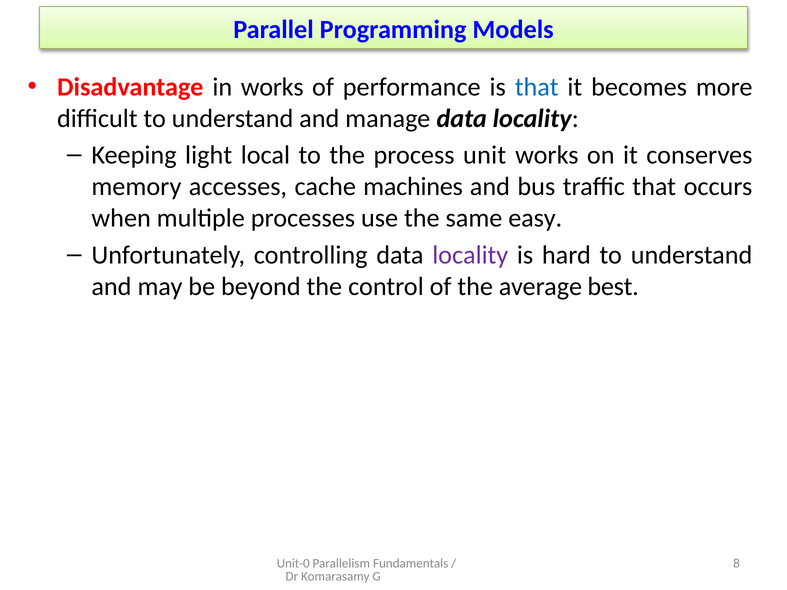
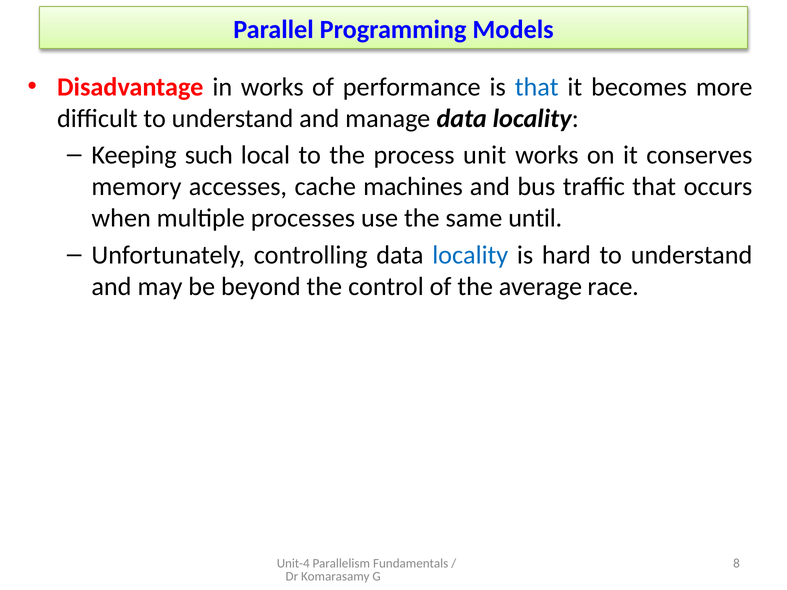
light: light -> such
easy: easy -> until
locality at (470, 255) colour: purple -> blue
best: best -> race
Unit-0: Unit-0 -> Unit-4
